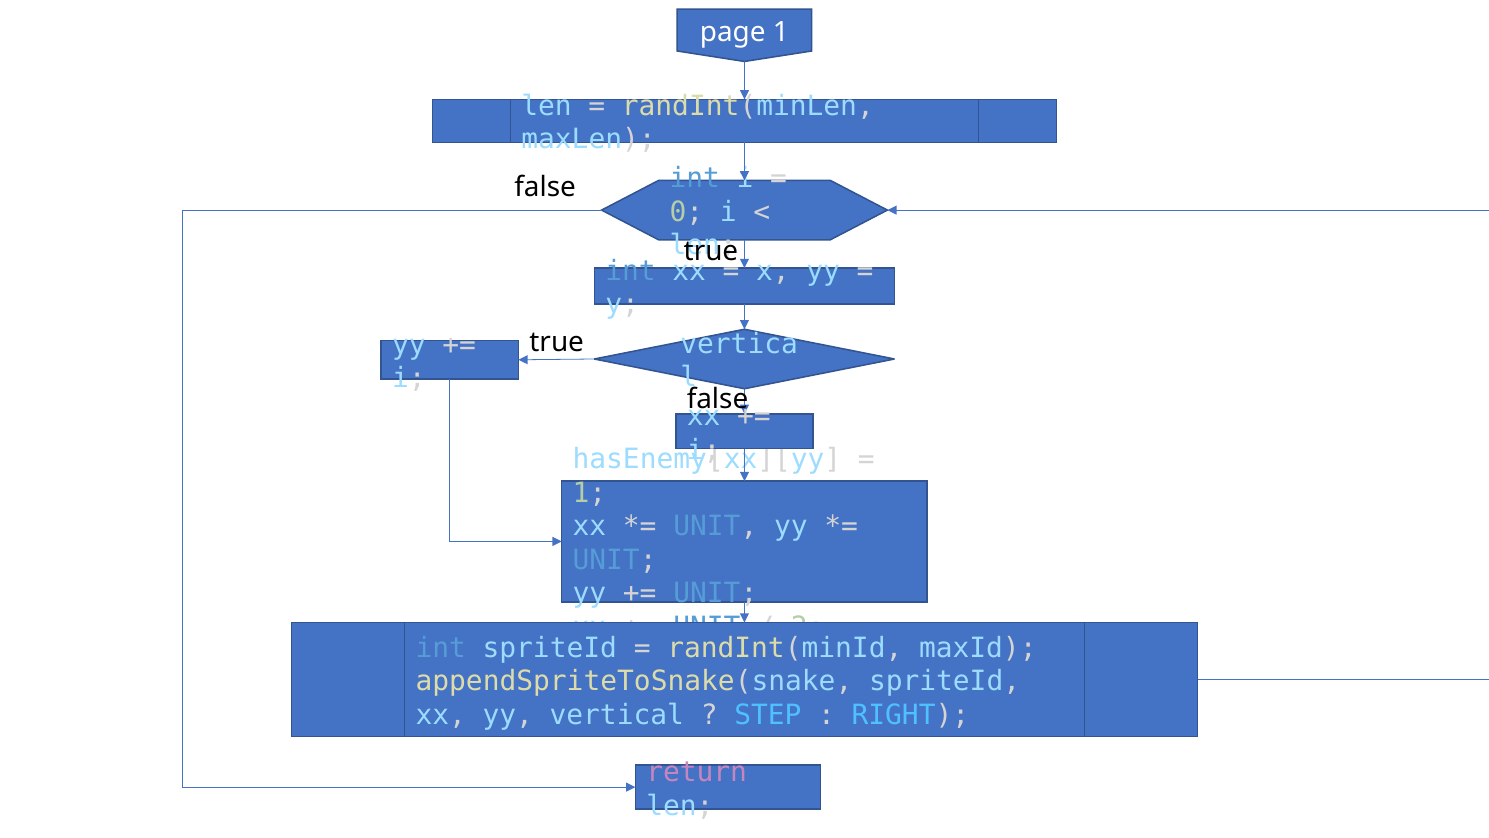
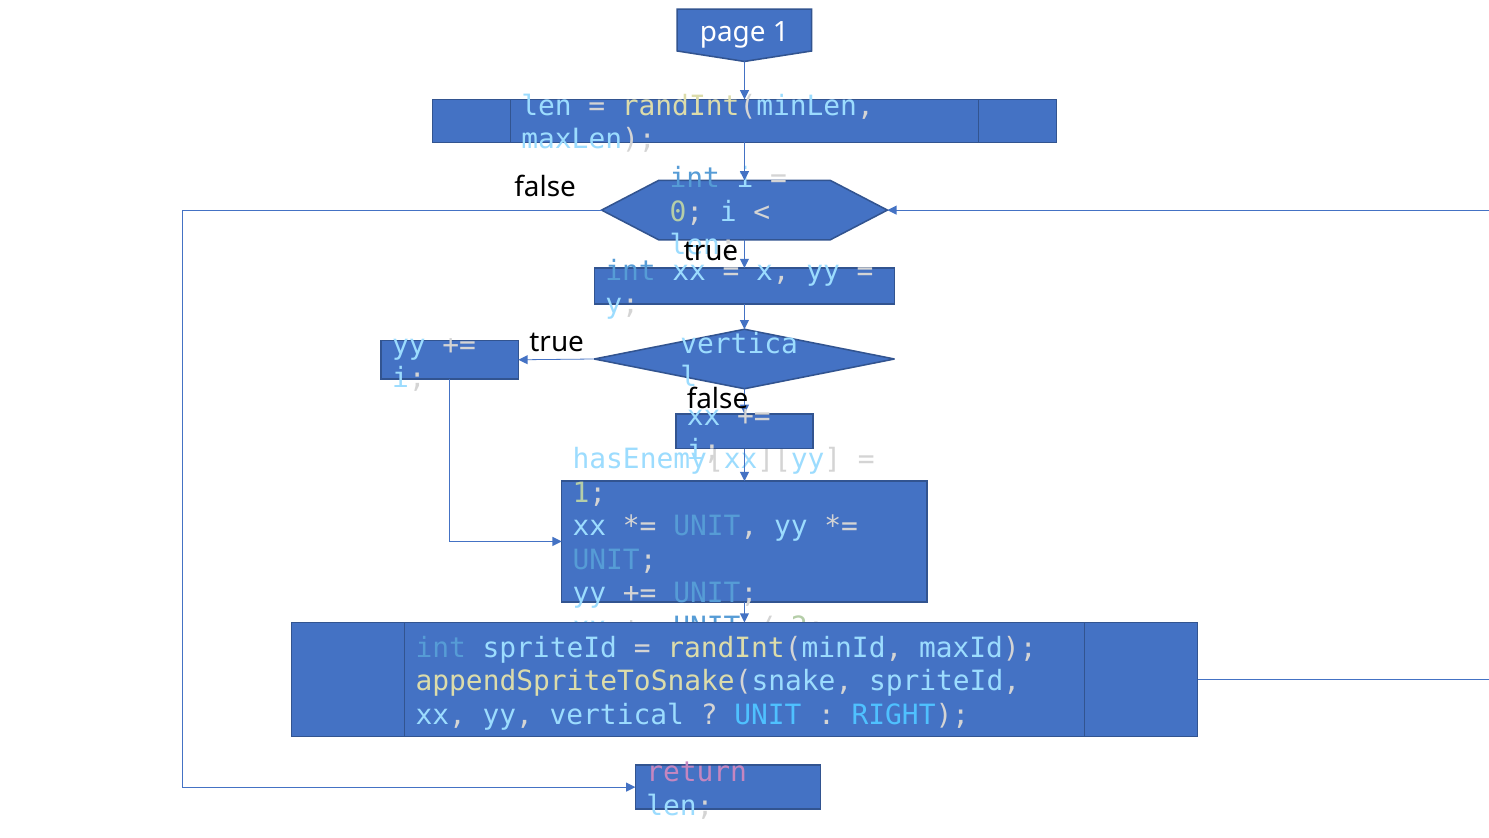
STEP at (768, 714): STEP -> UNIT
